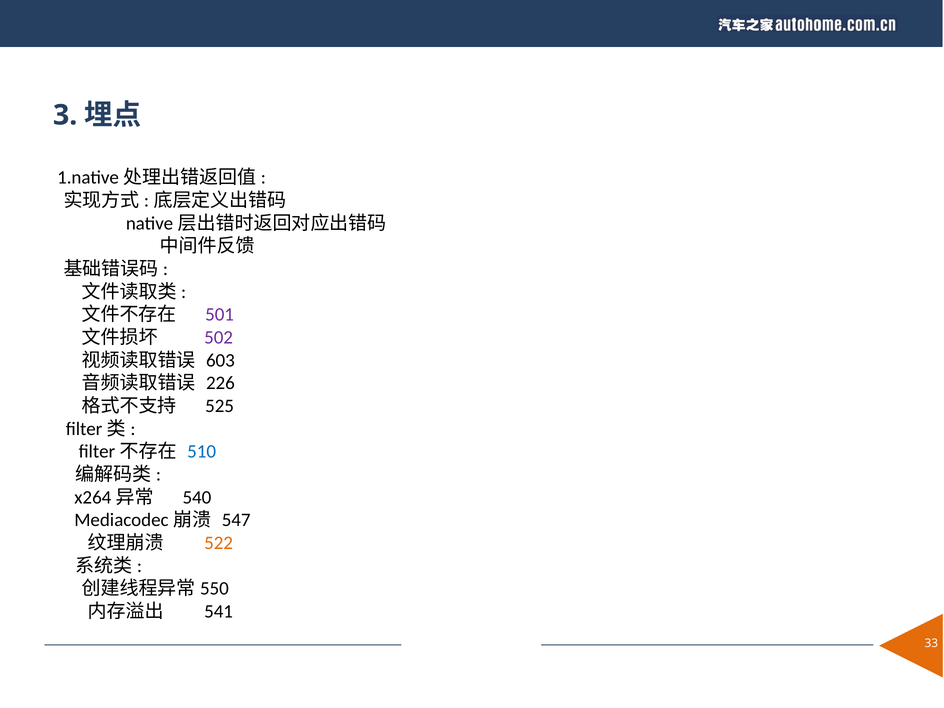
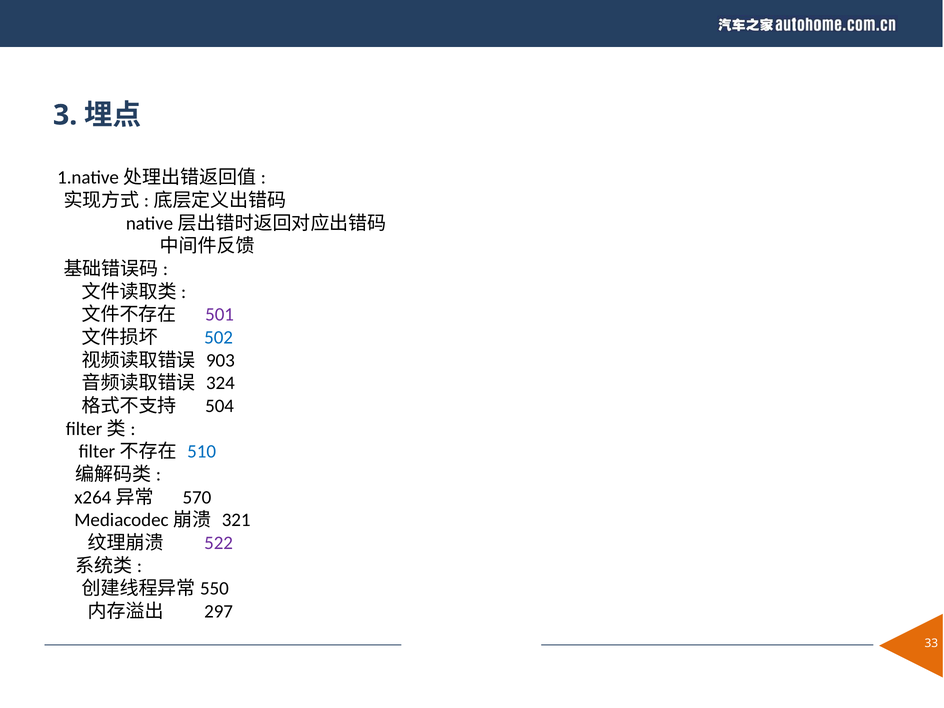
502 colour: purple -> blue
603: 603 -> 903
226: 226 -> 324
525: 525 -> 504
540: 540 -> 570
547: 547 -> 321
522 colour: orange -> purple
541: 541 -> 297
